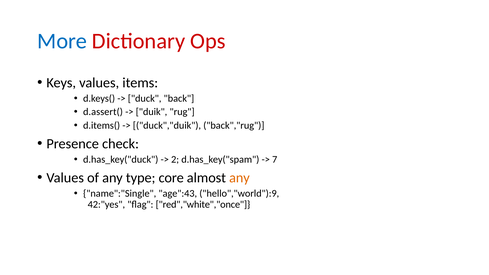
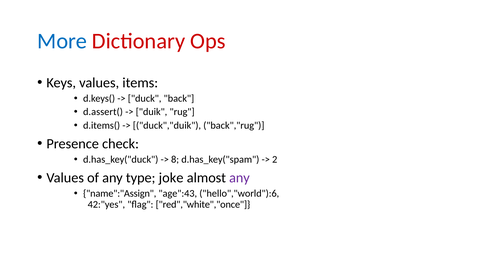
2: 2 -> 8
7: 7 -> 2
core: core -> joke
any at (239, 178) colour: orange -> purple
name":"Single: name":"Single -> name":"Assign
hello","world"):9: hello","world"):9 -> hello","world"):6
